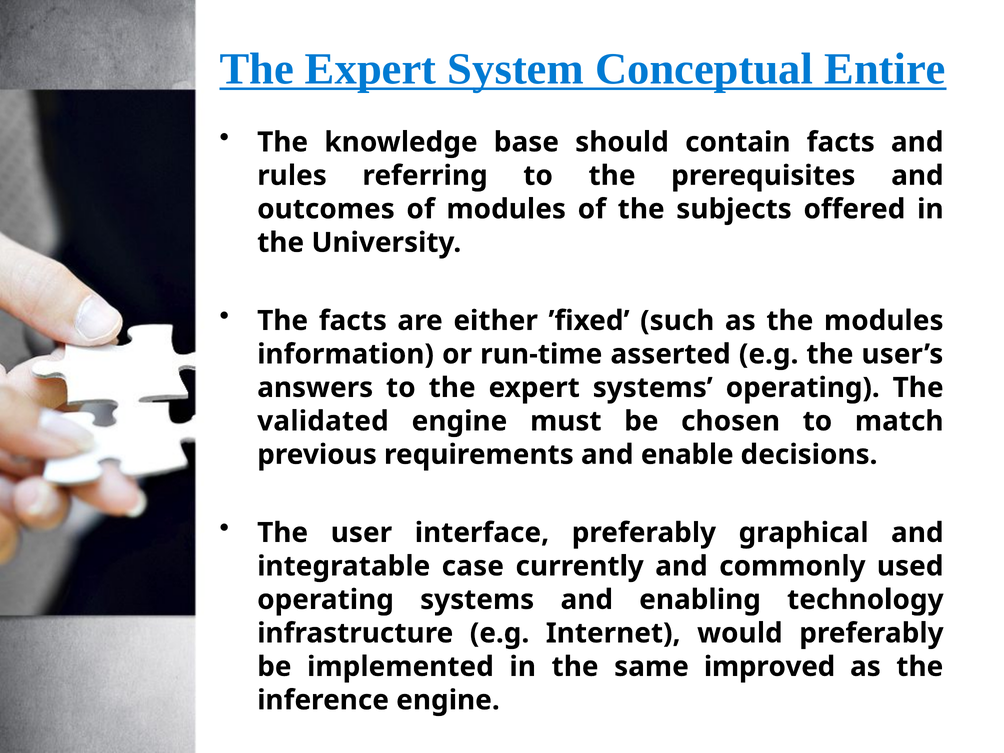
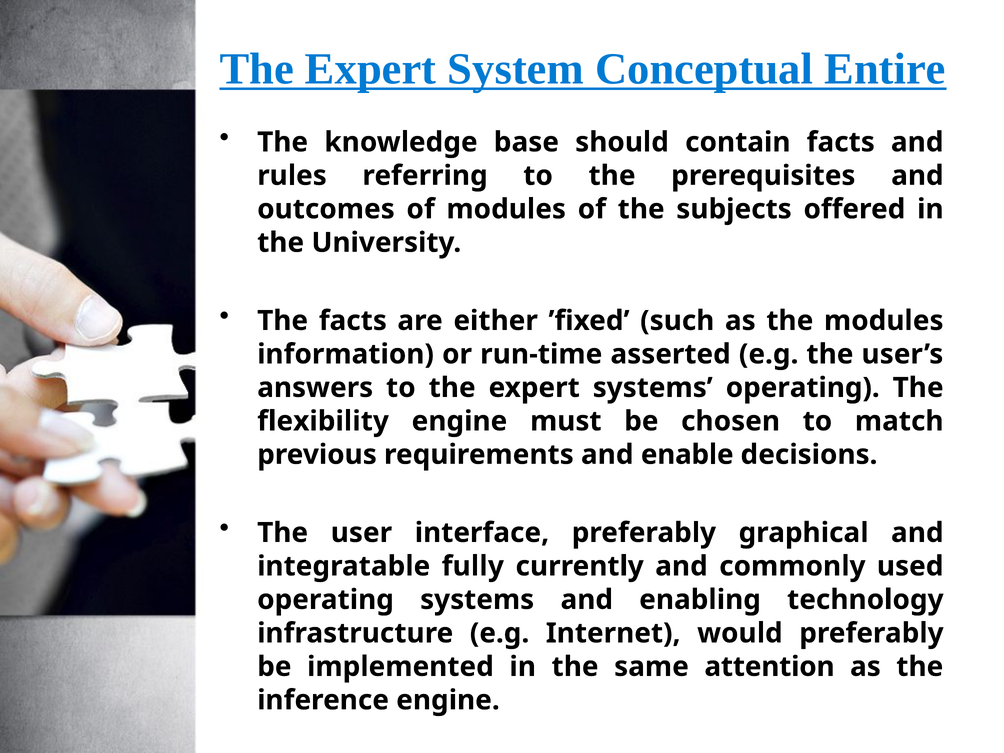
validated: validated -> flexibility
case: case -> fully
improved: improved -> attention
